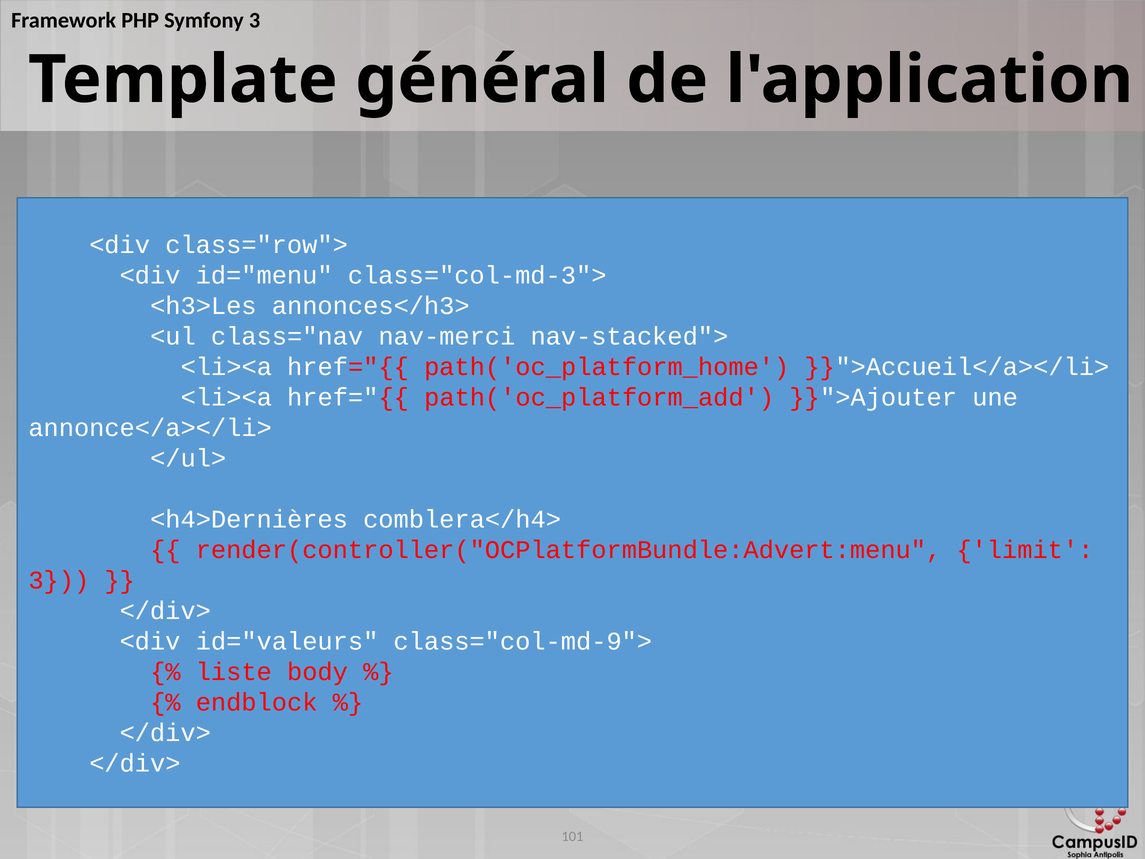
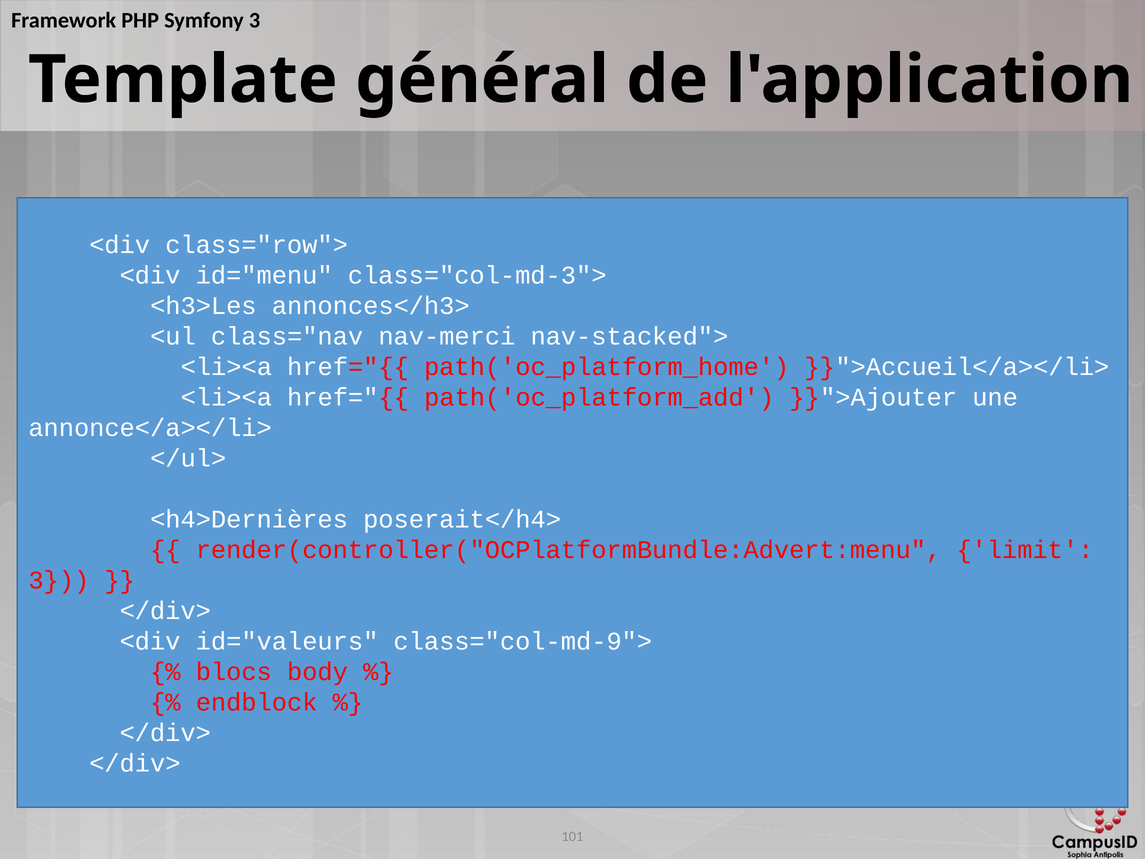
comblera</h4>: comblera</h4> -> poserait</h4>
liste: liste -> blocs
